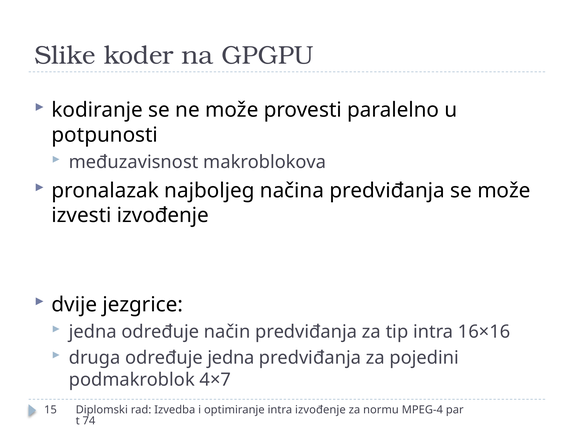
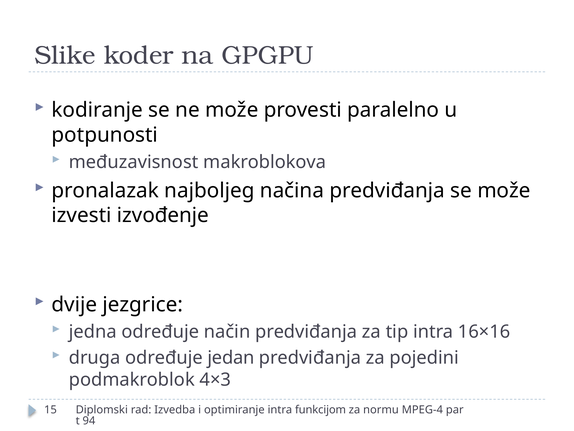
određuje jedna: jedna -> jedan
4×7: 4×7 -> 4×3
intra izvođenje: izvođenje -> funkcijom
74: 74 -> 94
